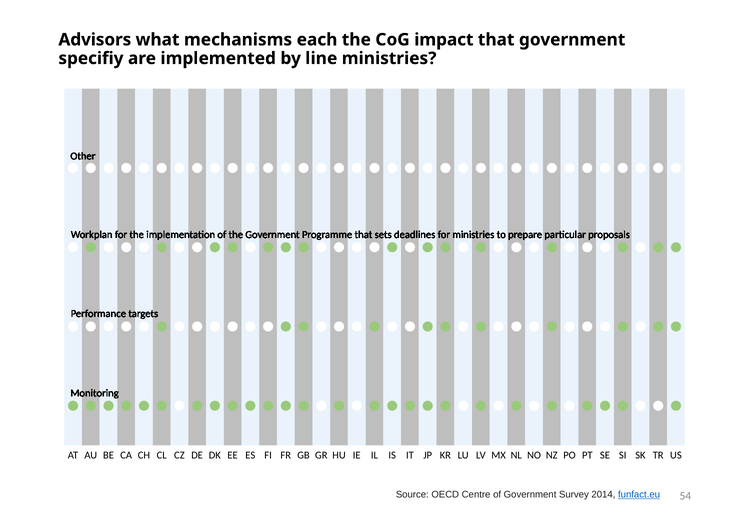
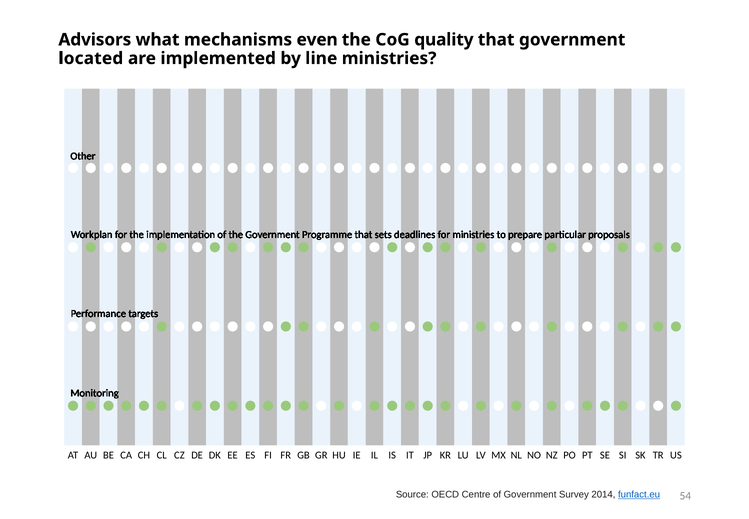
each: each -> even
impact: impact -> quality
specifiy: specifiy -> located
